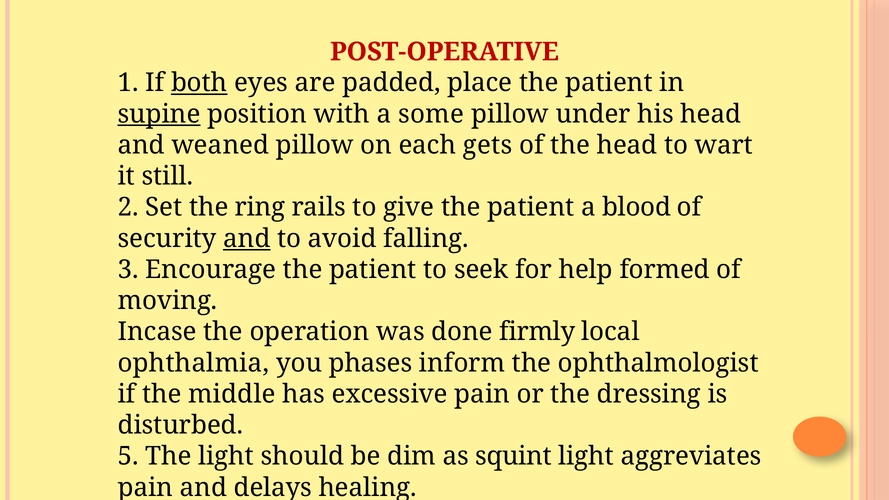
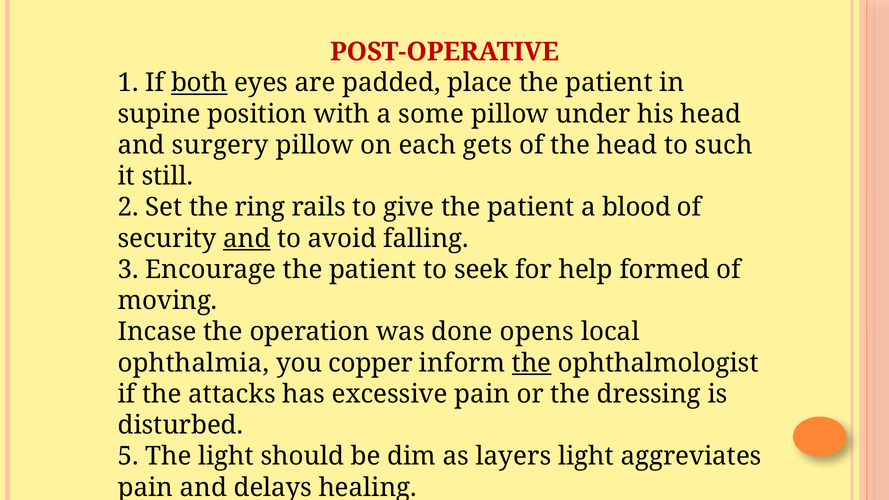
supine underline: present -> none
weaned: weaned -> surgery
wart: wart -> such
firmly: firmly -> opens
phases: phases -> copper
the at (532, 363) underline: none -> present
middle: middle -> attacks
squint: squint -> layers
